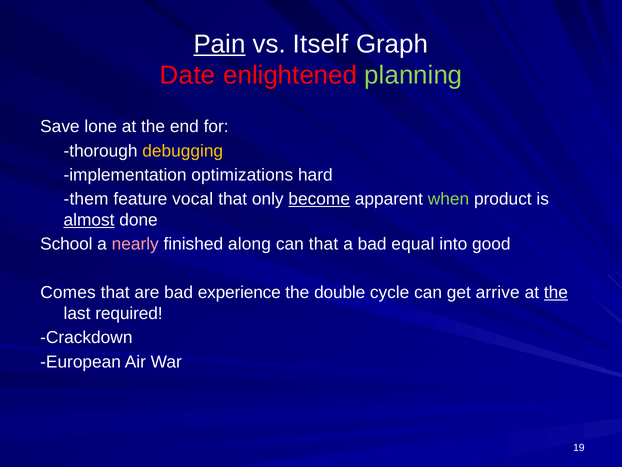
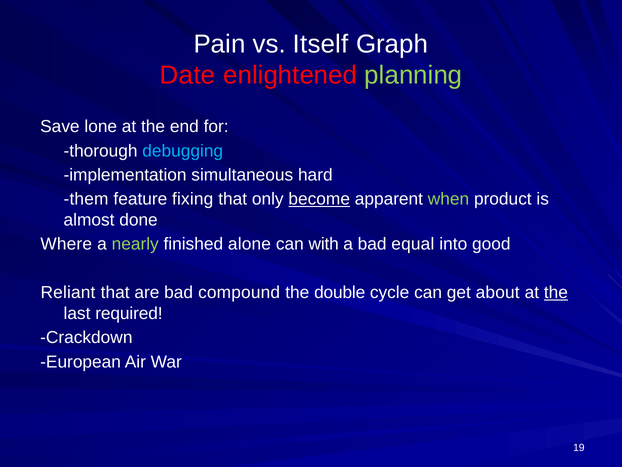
Pain underline: present -> none
debugging colour: yellow -> light blue
optimizations: optimizations -> simultaneous
vocal: vocal -> fixing
almost underline: present -> none
School: School -> Where
nearly colour: pink -> light green
along: along -> alone
can that: that -> with
Comes: Comes -> Reliant
experience: experience -> compound
arrive: arrive -> about
